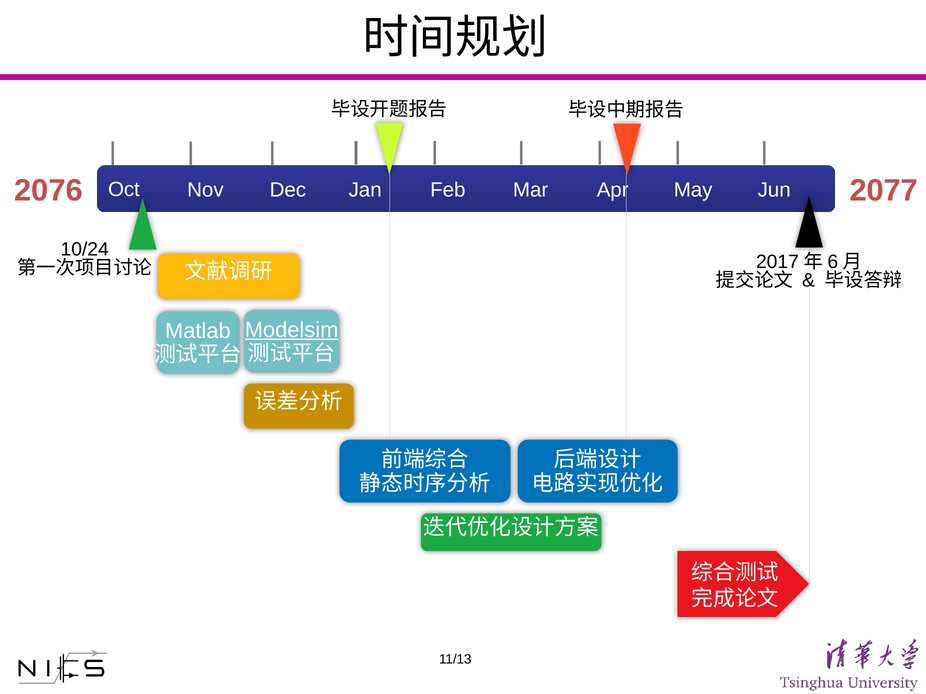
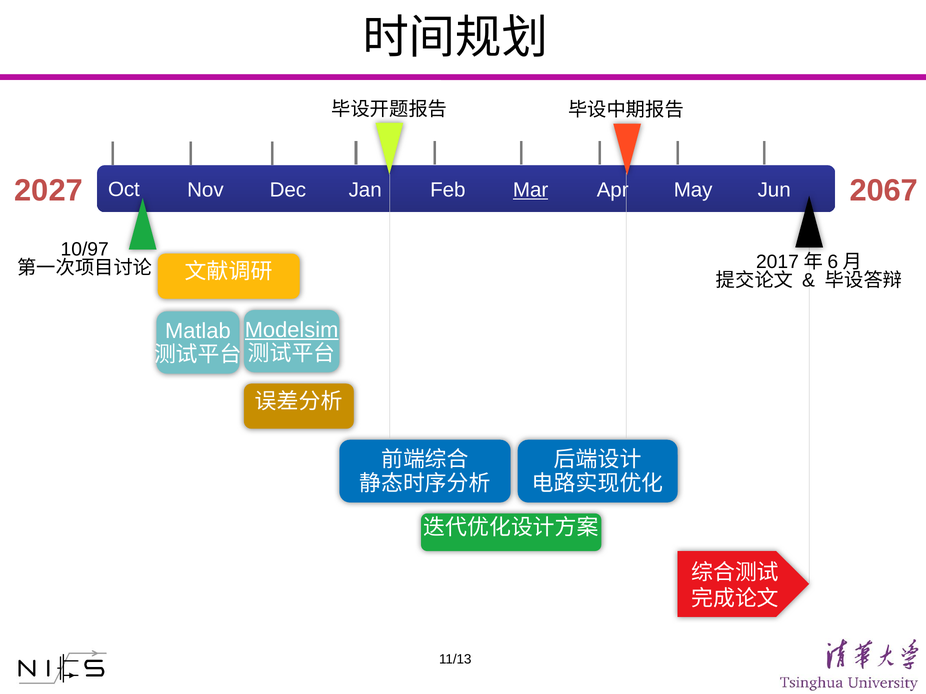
2076: 2076 -> 2027
Mar underline: none -> present
2077: 2077 -> 2067
10/24: 10/24 -> 10/97
